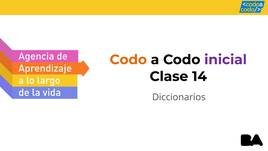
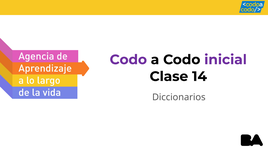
Codo at (128, 60) colour: orange -> purple
